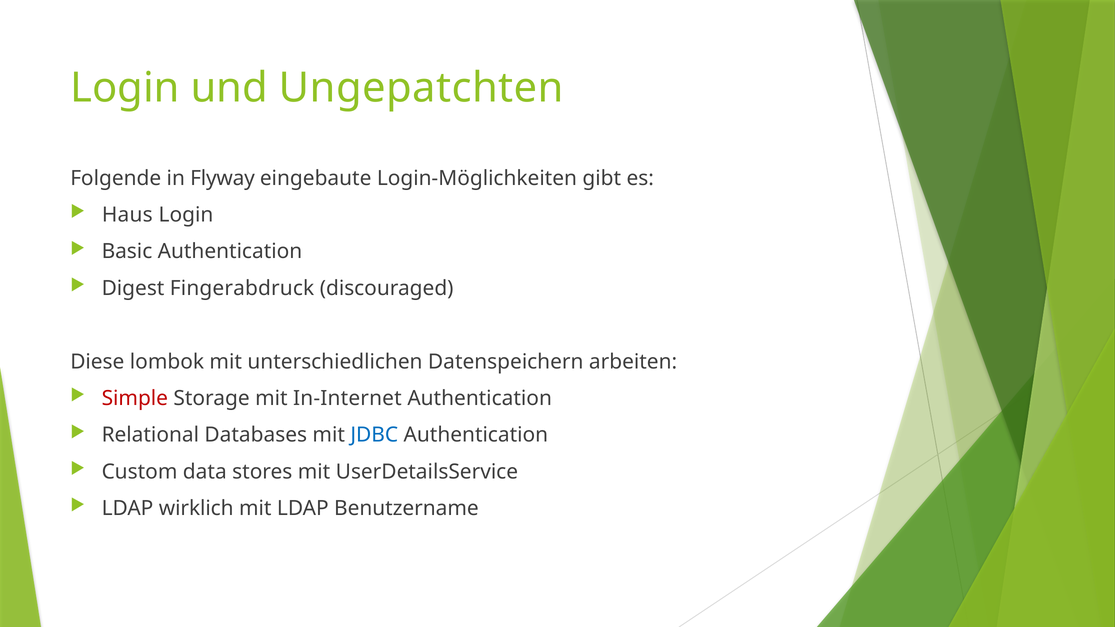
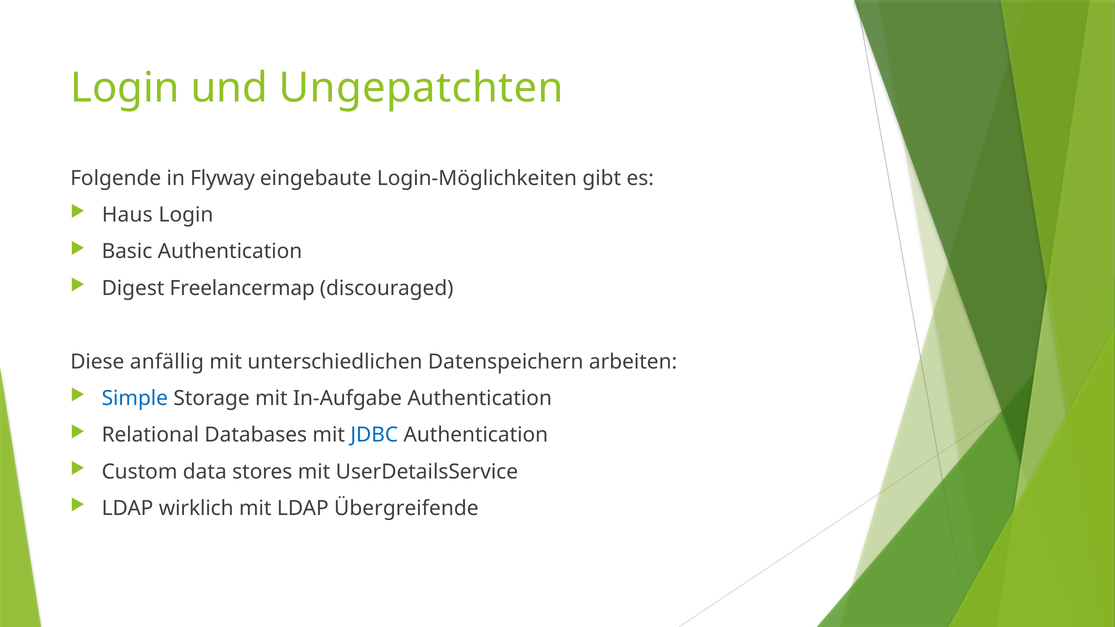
Fingerabdruck: Fingerabdruck -> Freelancermap
lombok: lombok -> anfällig
Simple colour: red -> blue
In-Internet: In-Internet -> In-Aufgabe
Benutzername: Benutzername -> Übergreifende
